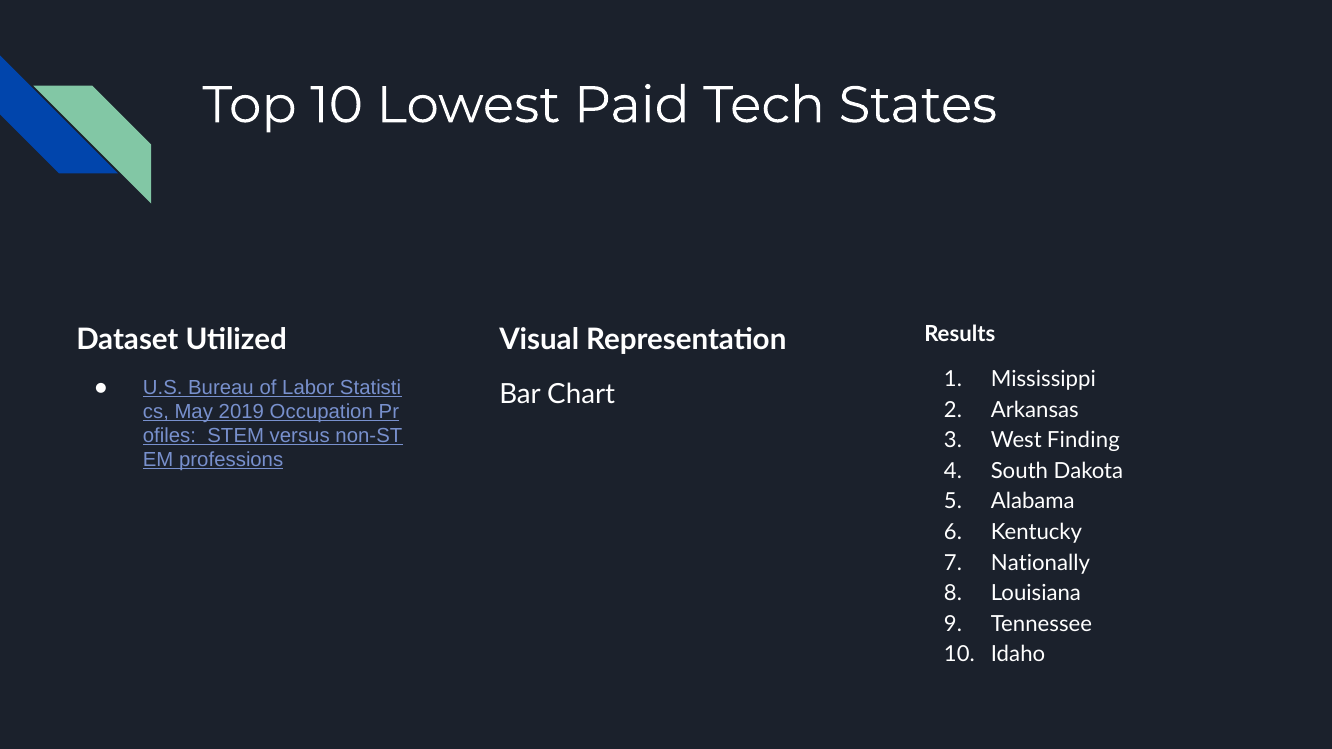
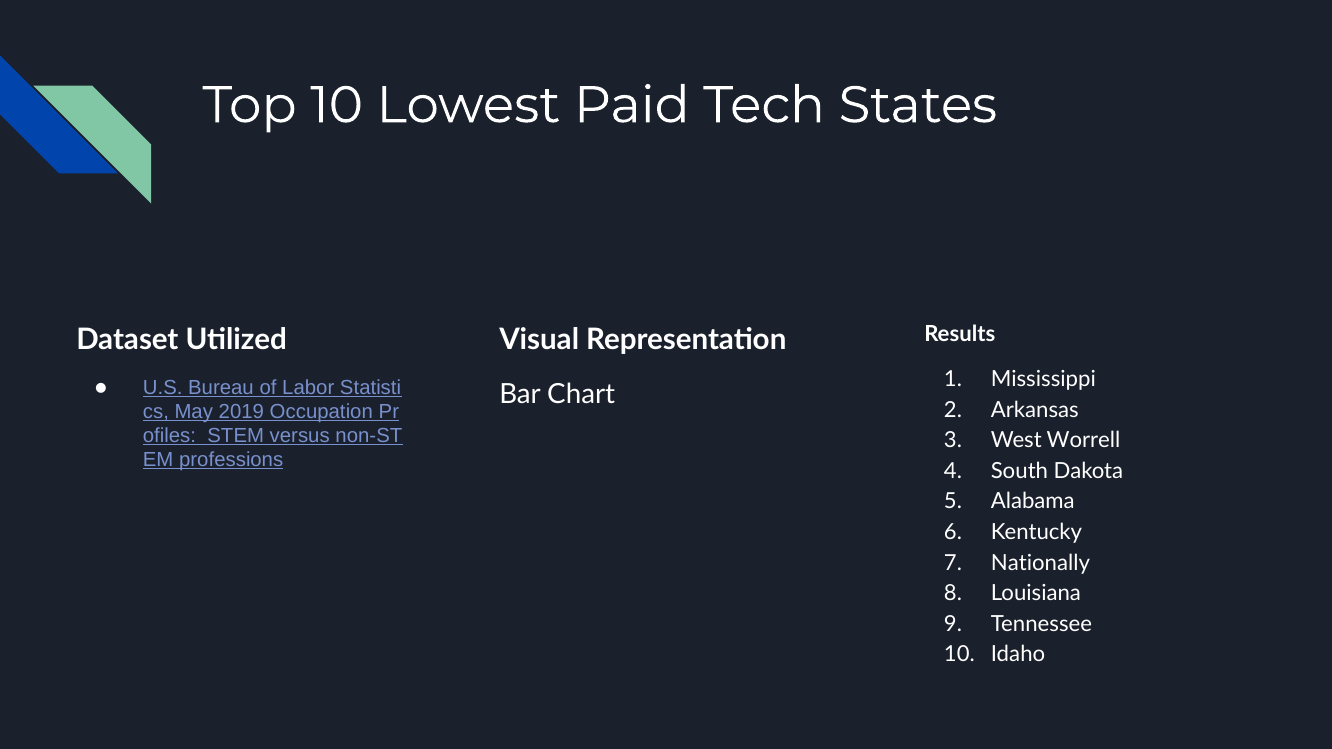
Finding: Finding -> Worrell
